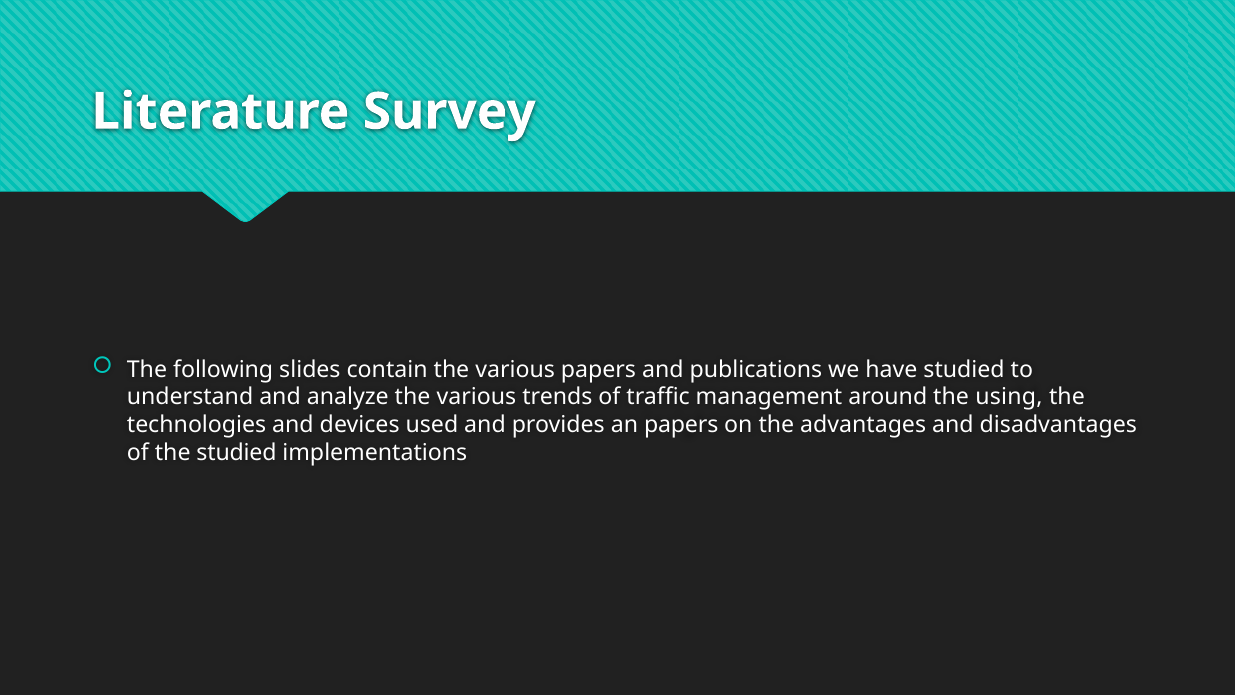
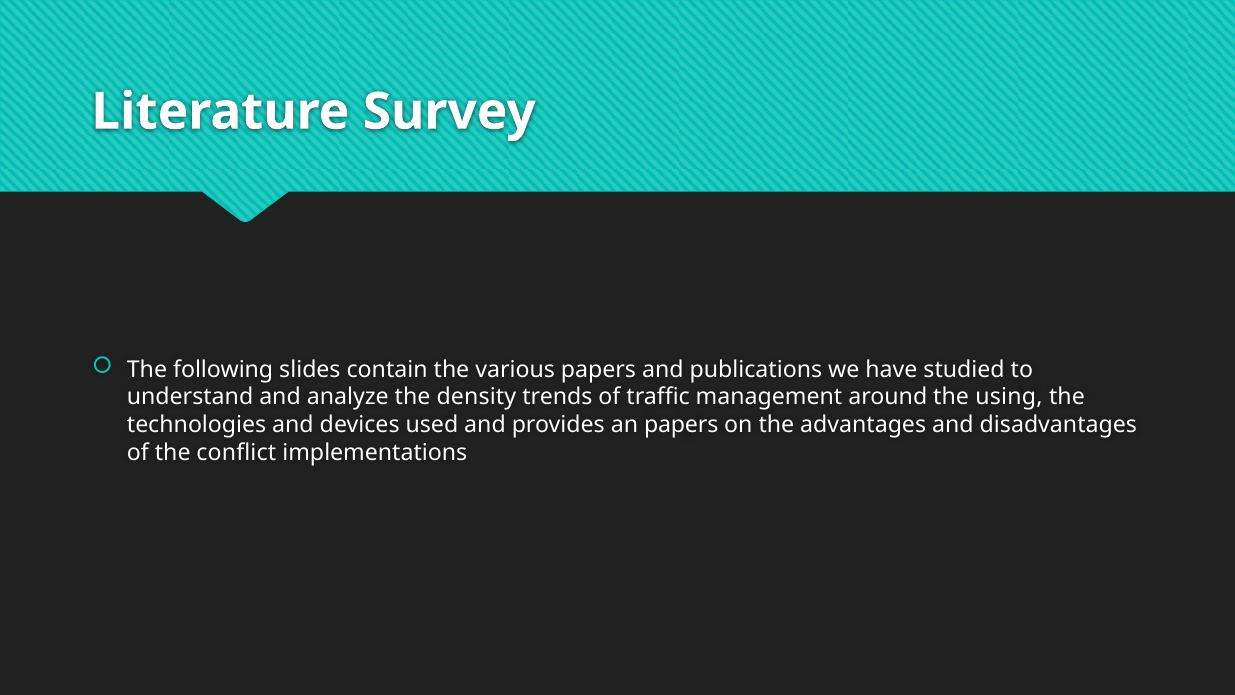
analyze the various: various -> density
the studied: studied -> conflict
